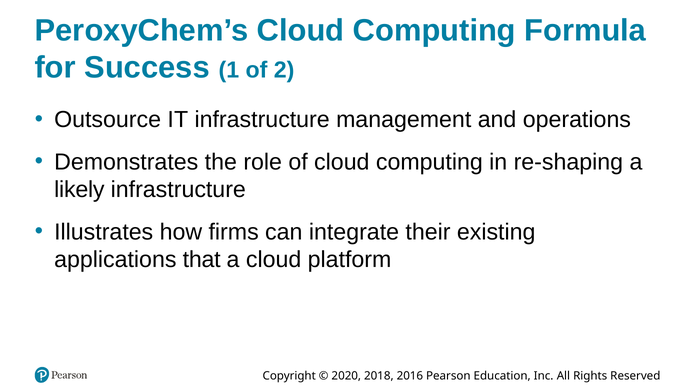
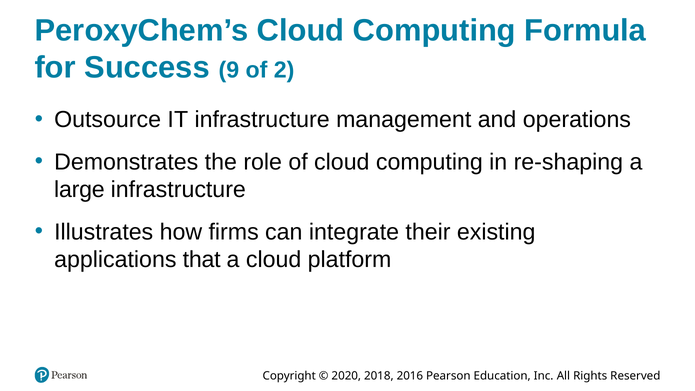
1: 1 -> 9
likely: likely -> large
